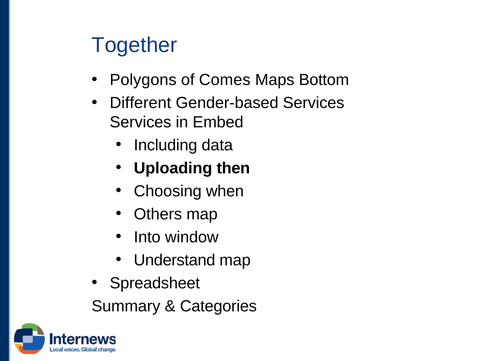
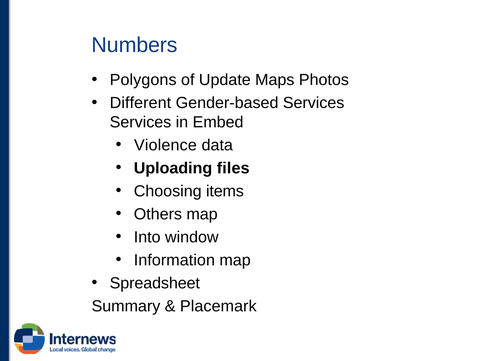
Together: Together -> Numbers
Comes: Comes -> Update
Bottom: Bottom -> Photos
Including: Including -> Violence
then: then -> files
when: when -> items
Understand: Understand -> Information
Categories: Categories -> Placemark
